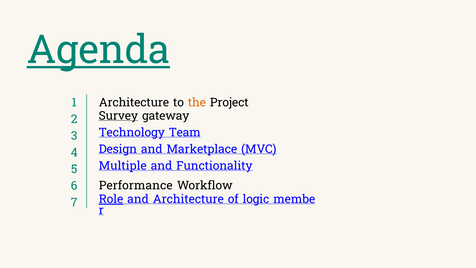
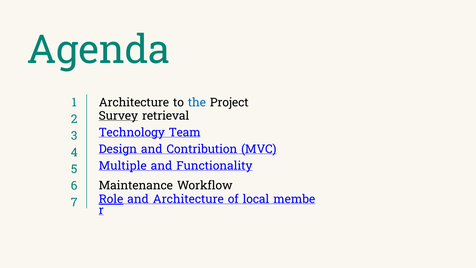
Agenda underline: present -> none
the colour: orange -> blue
gateway: gateway -> retrieval
Marketplace: Marketplace -> Contribution
Performance: Performance -> Maintenance
logic: logic -> local
